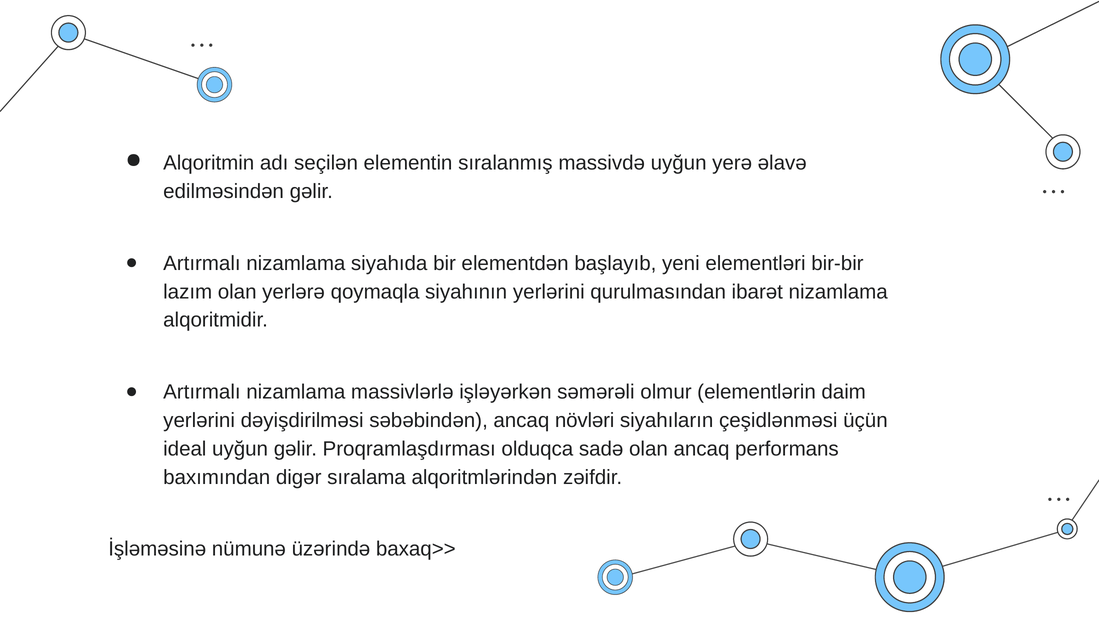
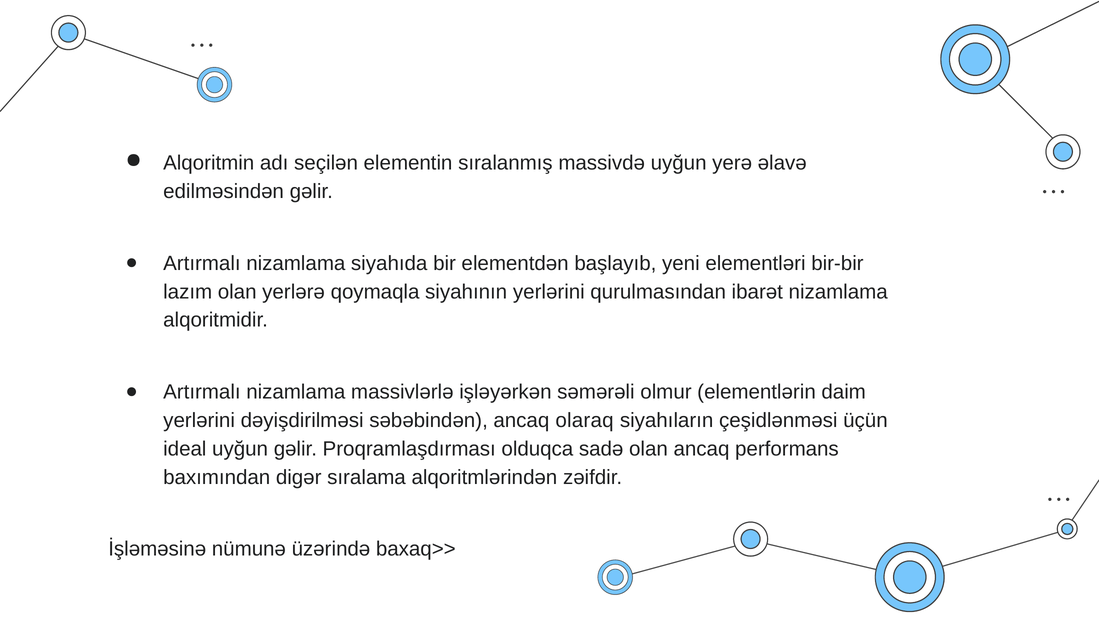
növləri: növləri -> olaraq
